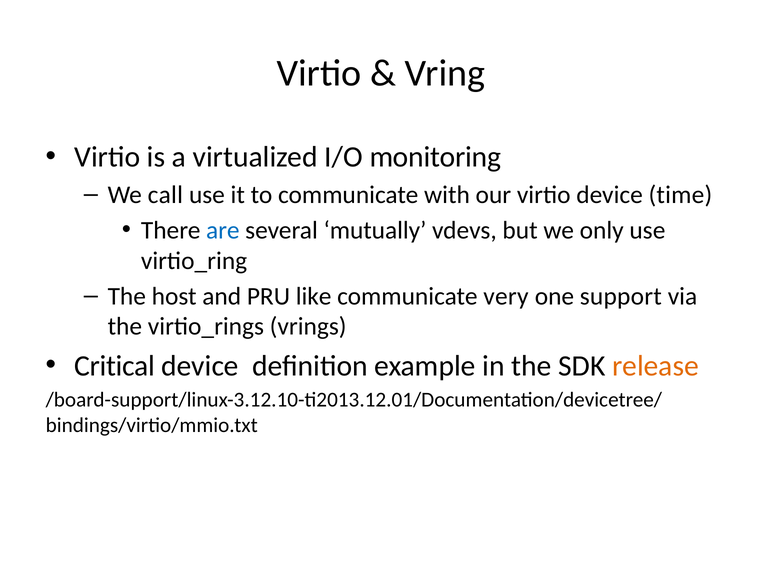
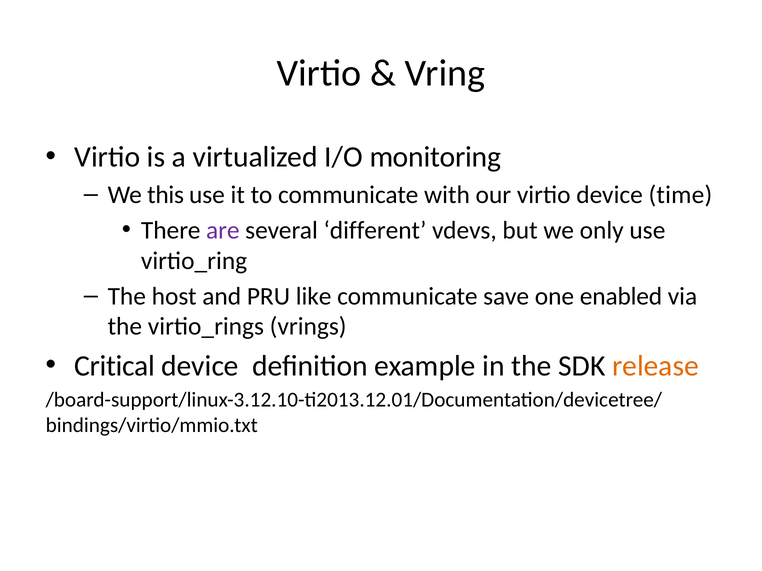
call: call -> this
are colour: blue -> purple
mutually: mutually -> different
very: very -> save
support: support -> enabled
